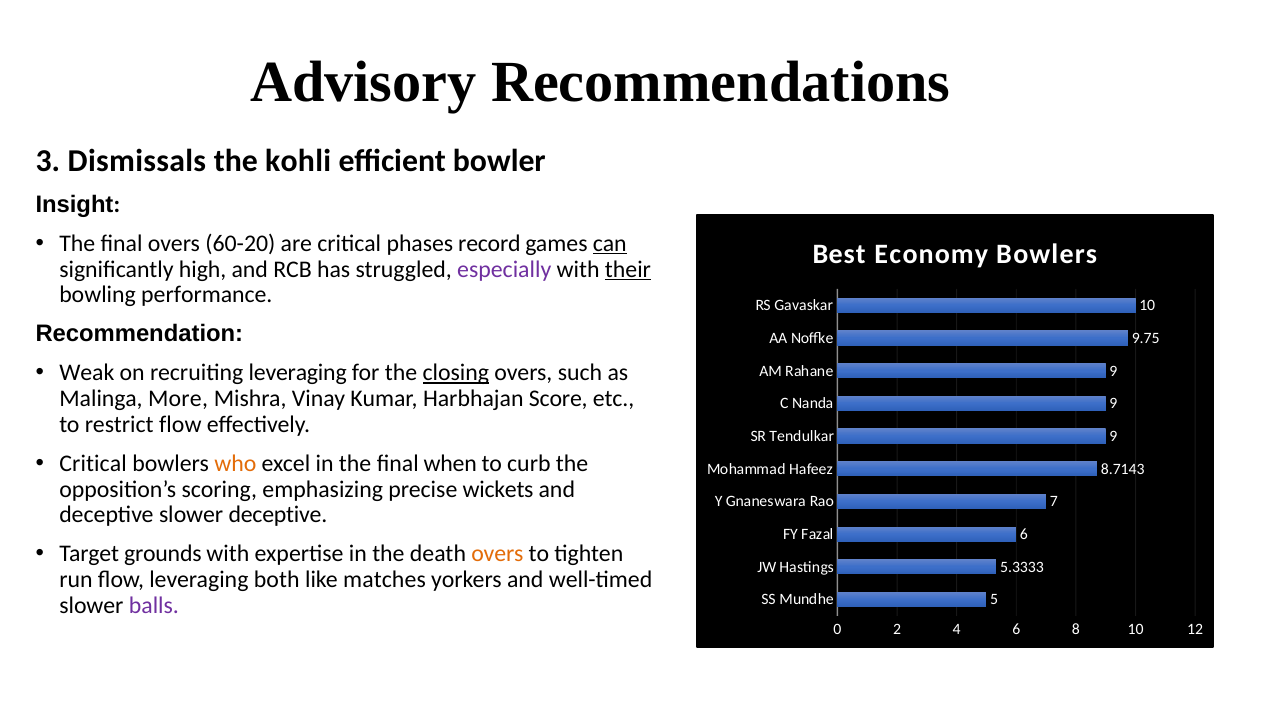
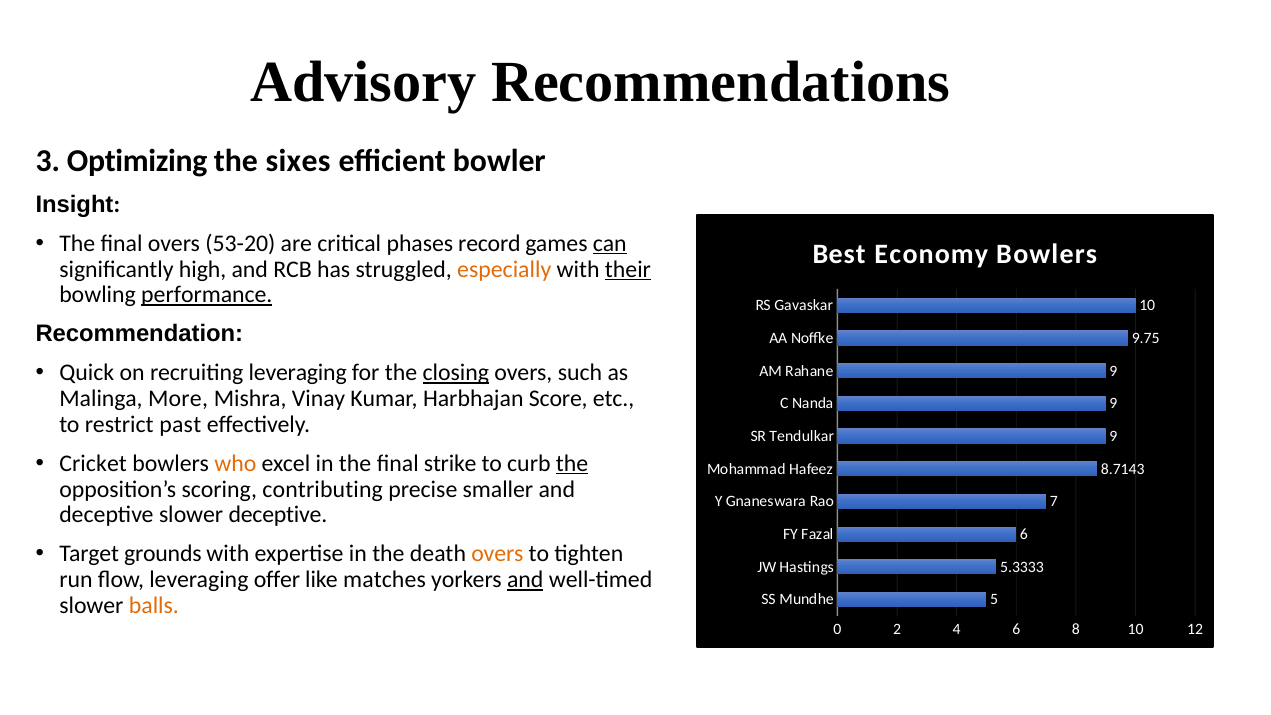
Dismissals: Dismissals -> Optimizing
kohli: kohli -> sixes
60-20: 60-20 -> 53-20
especially colour: purple -> orange
performance underline: none -> present
Weak: Weak -> Quick
restrict flow: flow -> past
Critical at (93, 463): Critical -> Cricket
when: when -> strike
the at (572, 463) underline: none -> present
emphasizing: emphasizing -> contributing
wickets: wickets -> smaller
both: both -> offer
and at (525, 580) underline: none -> present
balls colour: purple -> orange
